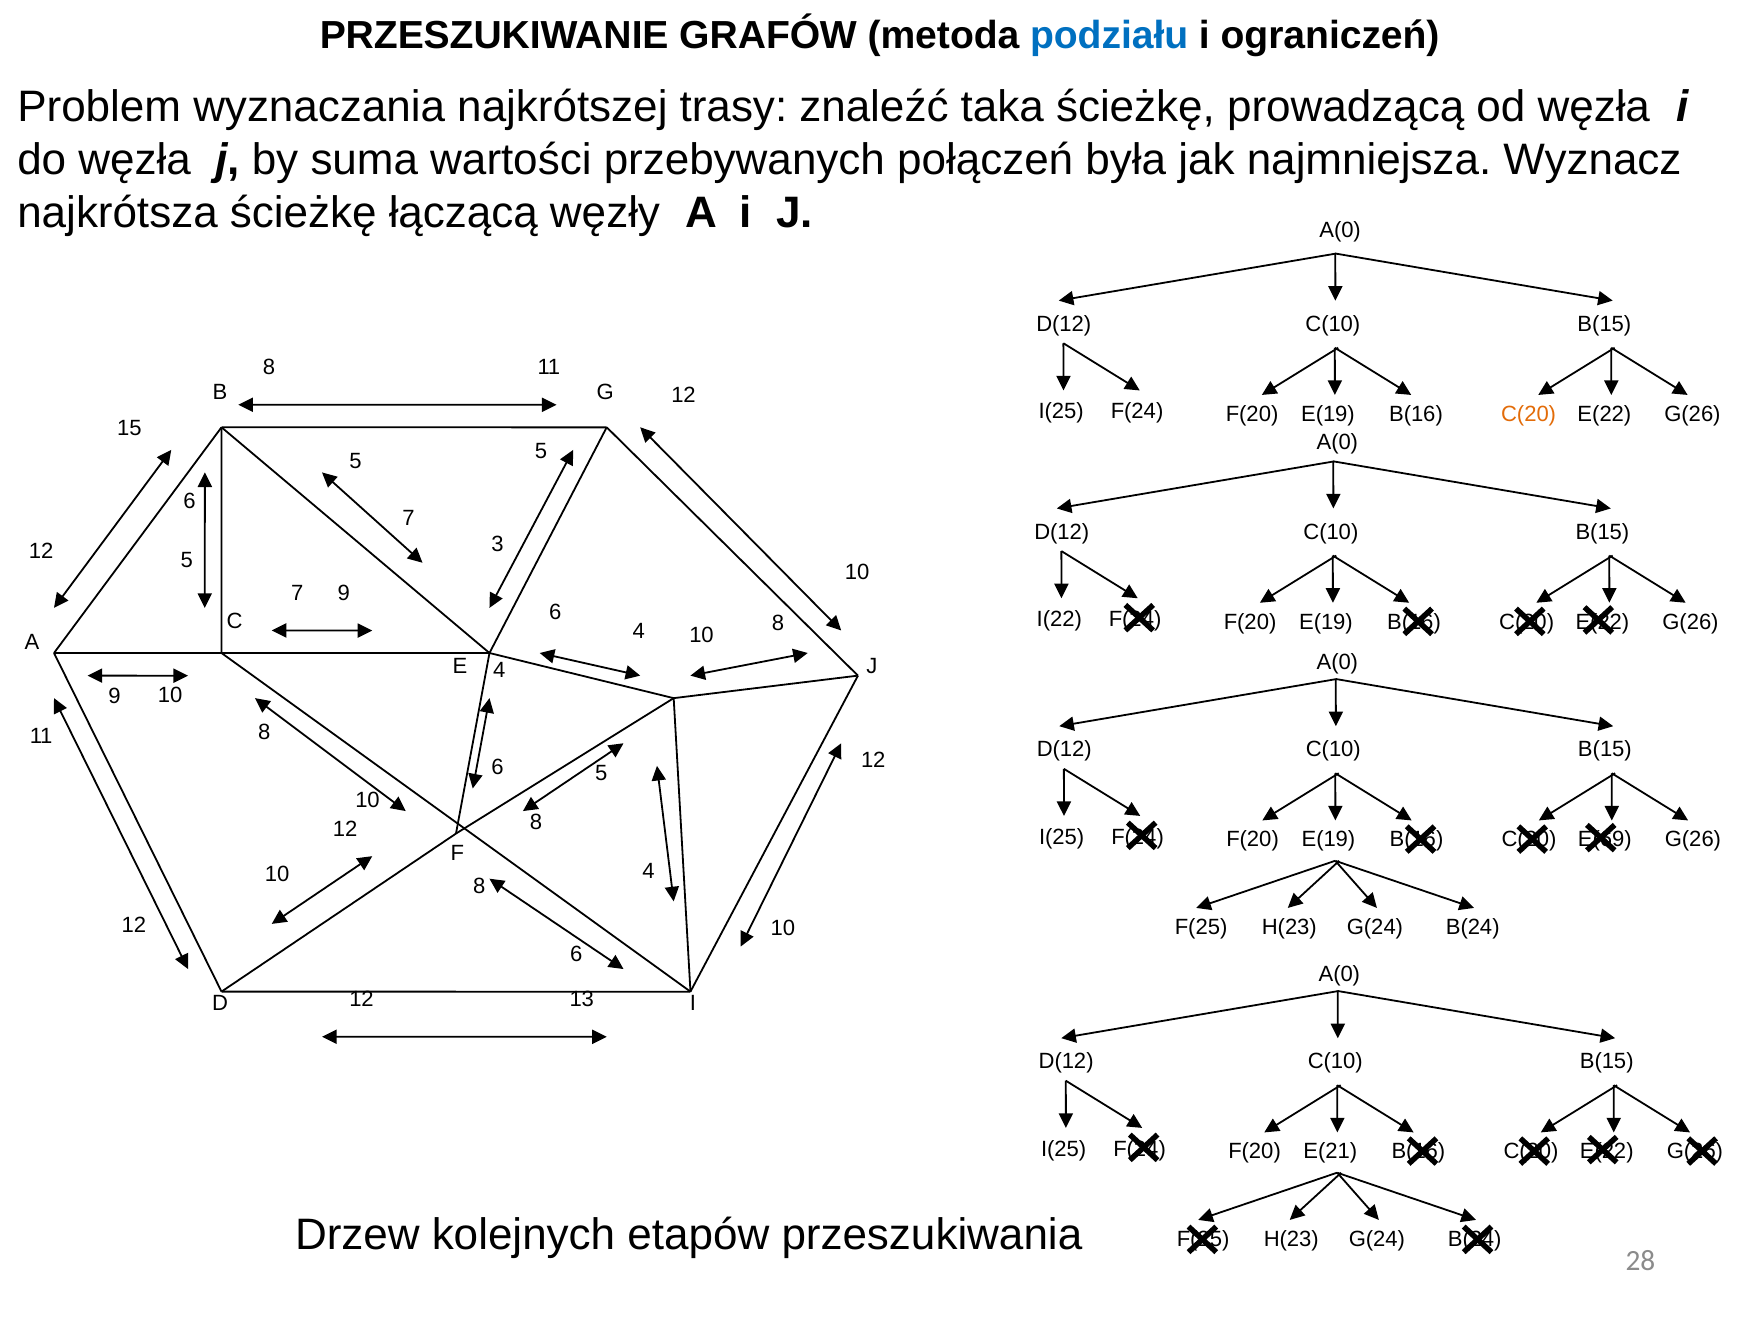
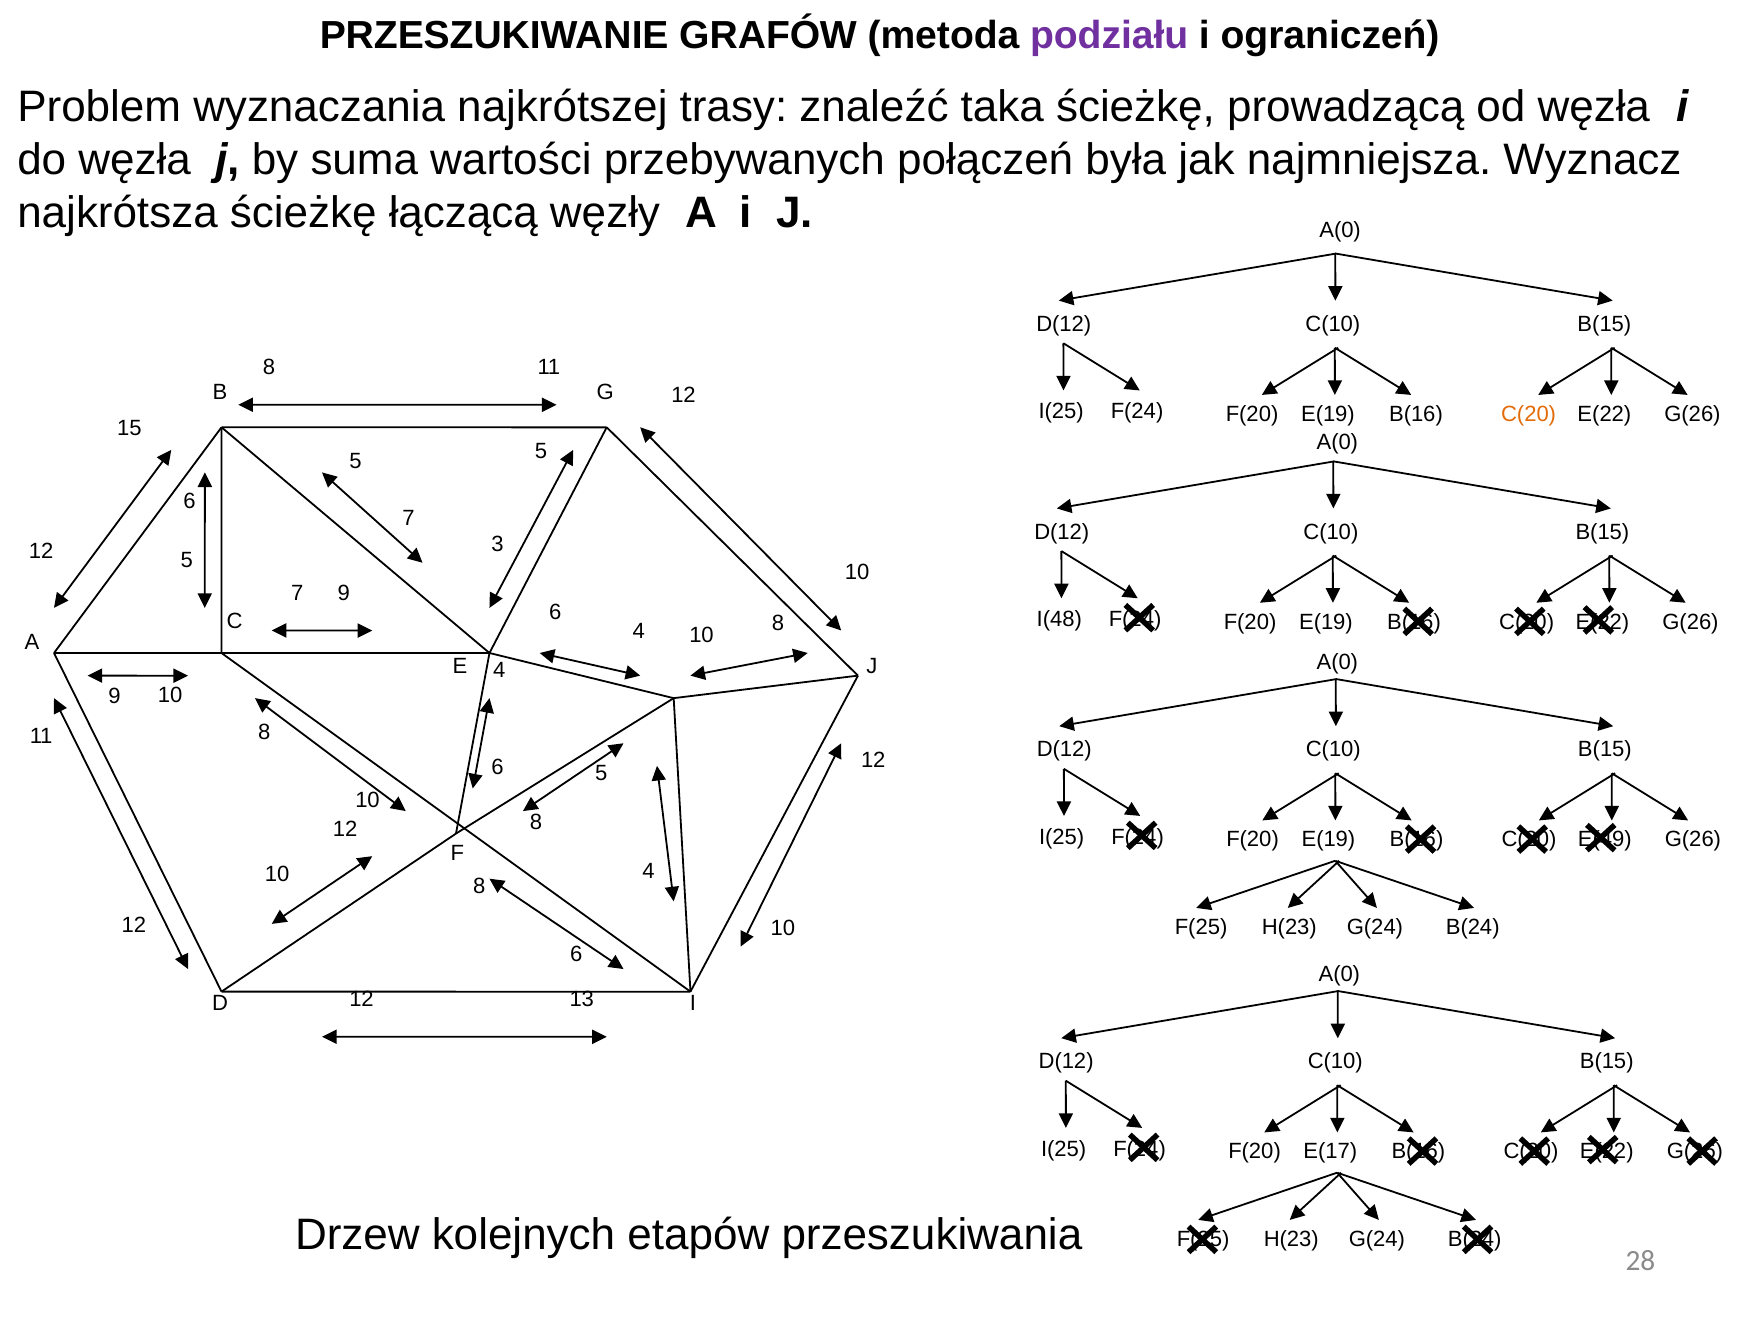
podziału colour: blue -> purple
I(22: I(22 -> I(48
E(69: E(69 -> E(49
E(21: E(21 -> E(17
